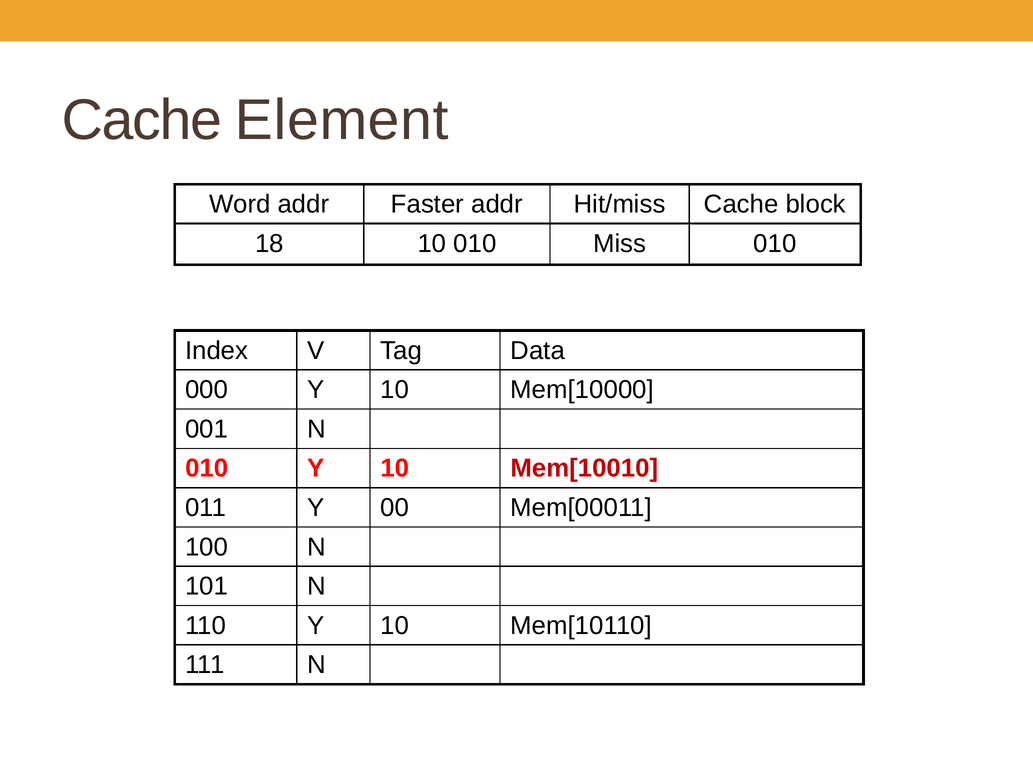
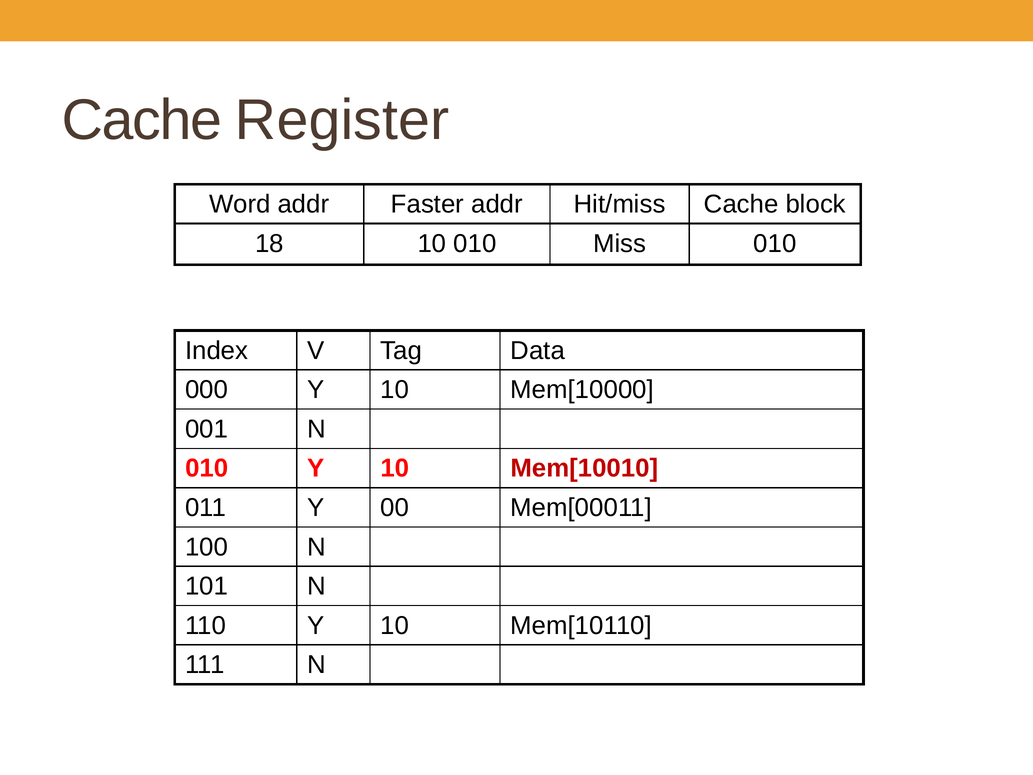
Element: Element -> Register
